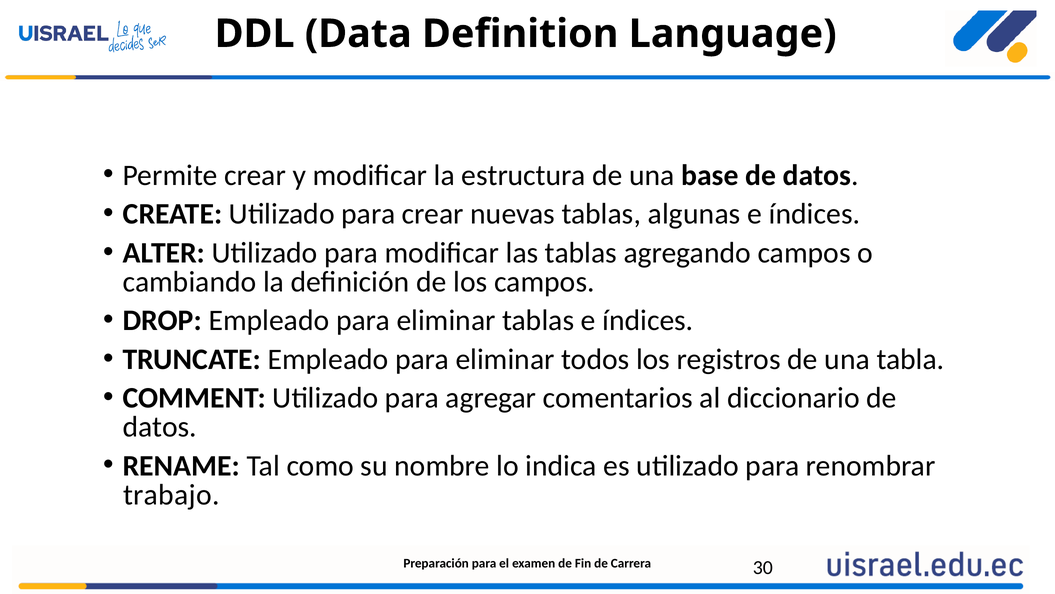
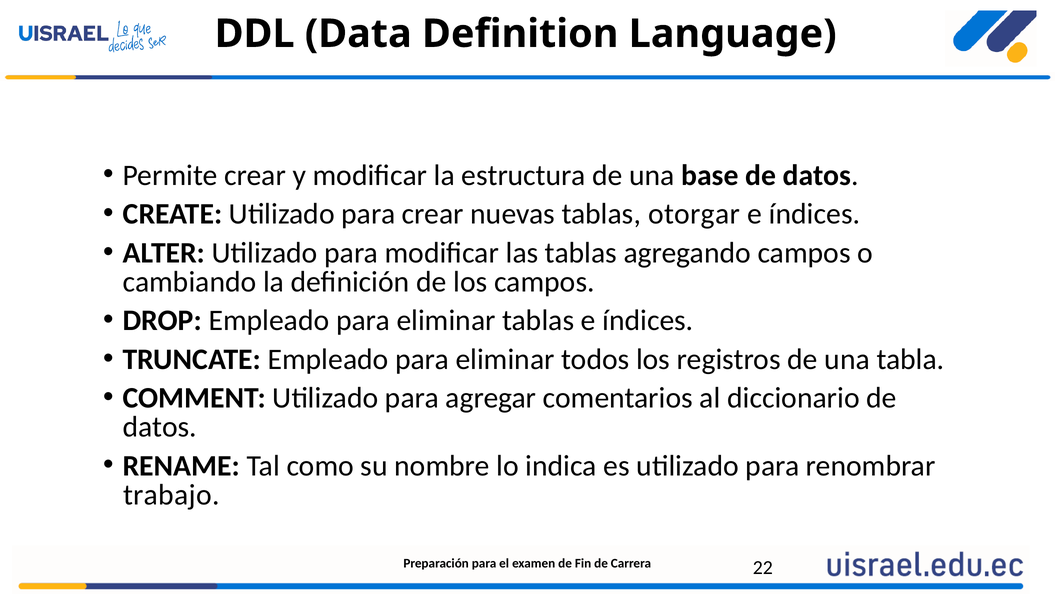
algunas: algunas -> otorgar
30: 30 -> 22
